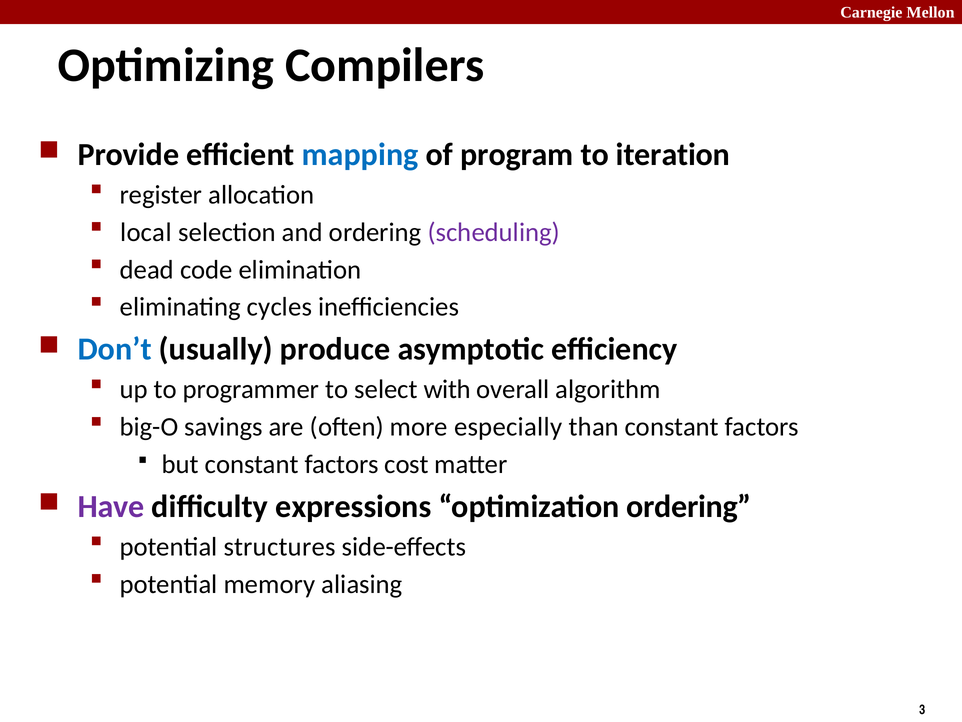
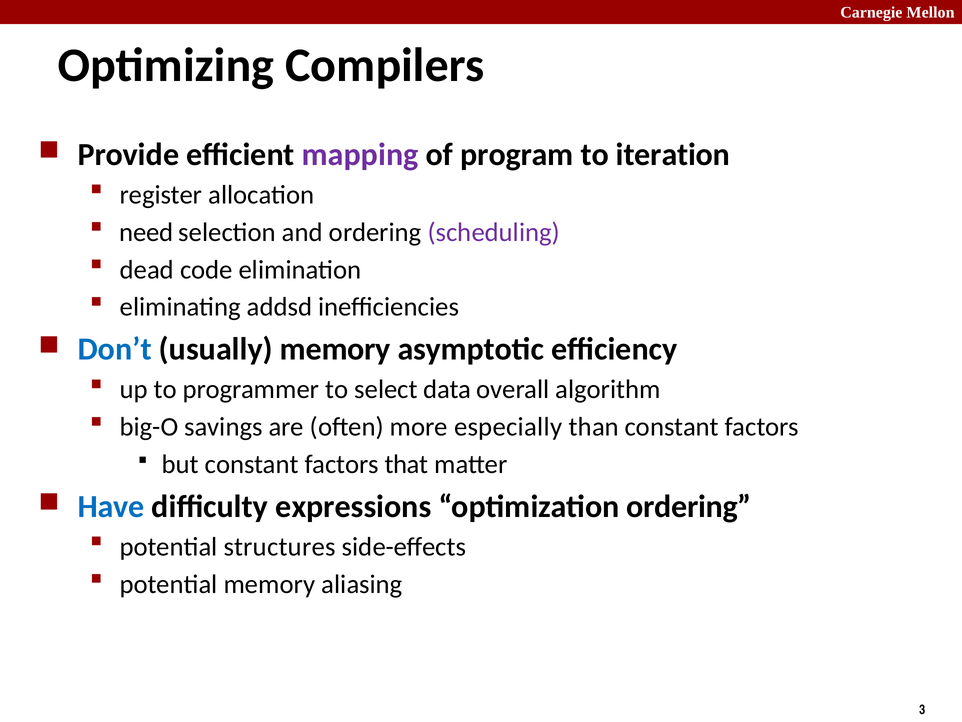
mapping colour: blue -> purple
local: local -> need
cycles: cycles -> addsd
usually produce: produce -> memory
with: with -> data
cost: cost -> that
Have colour: purple -> blue
